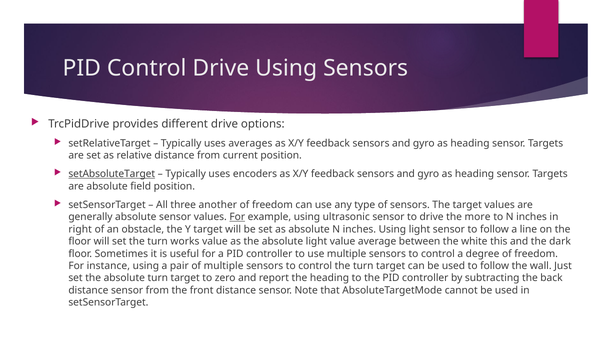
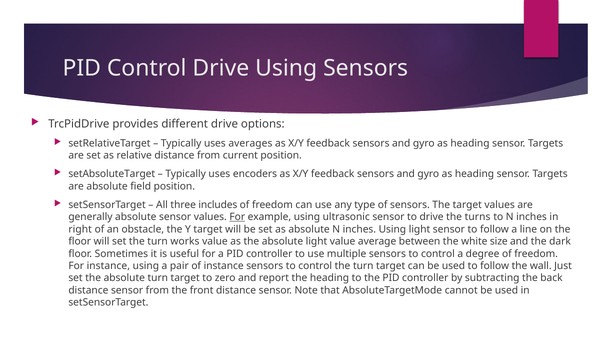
setAbsoluteTarget underline: present -> none
another: another -> includes
more: more -> turns
this: this -> size
of multiple: multiple -> instance
